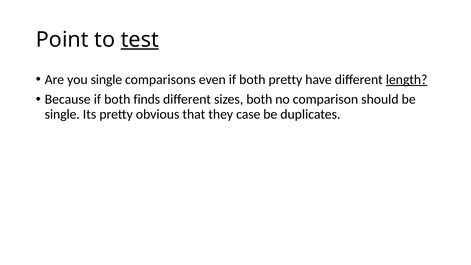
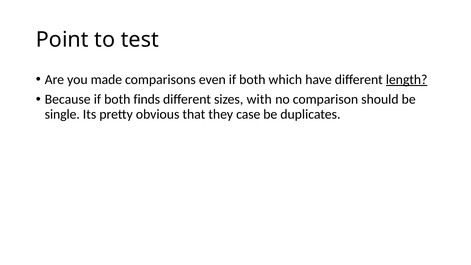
test underline: present -> none
you single: single -> made
both pretty: pretty -> which
sizes both: both -> with
